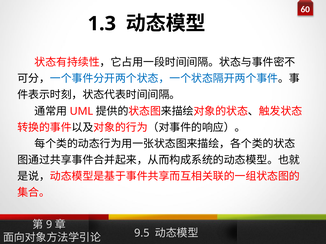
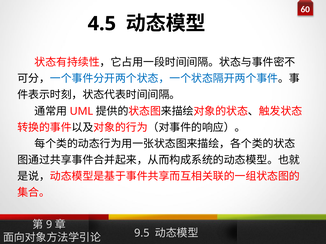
1.3: 1.3 -> 4.5
